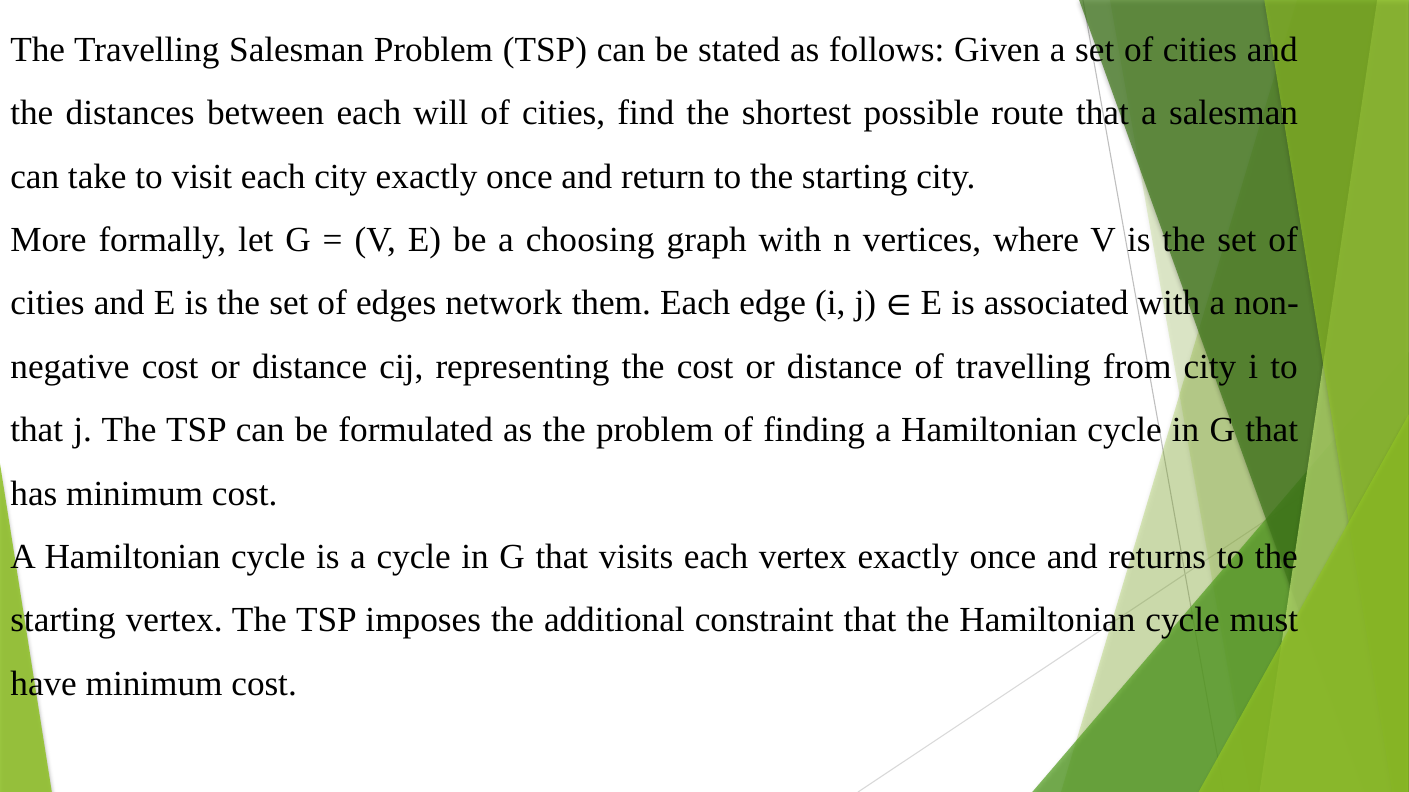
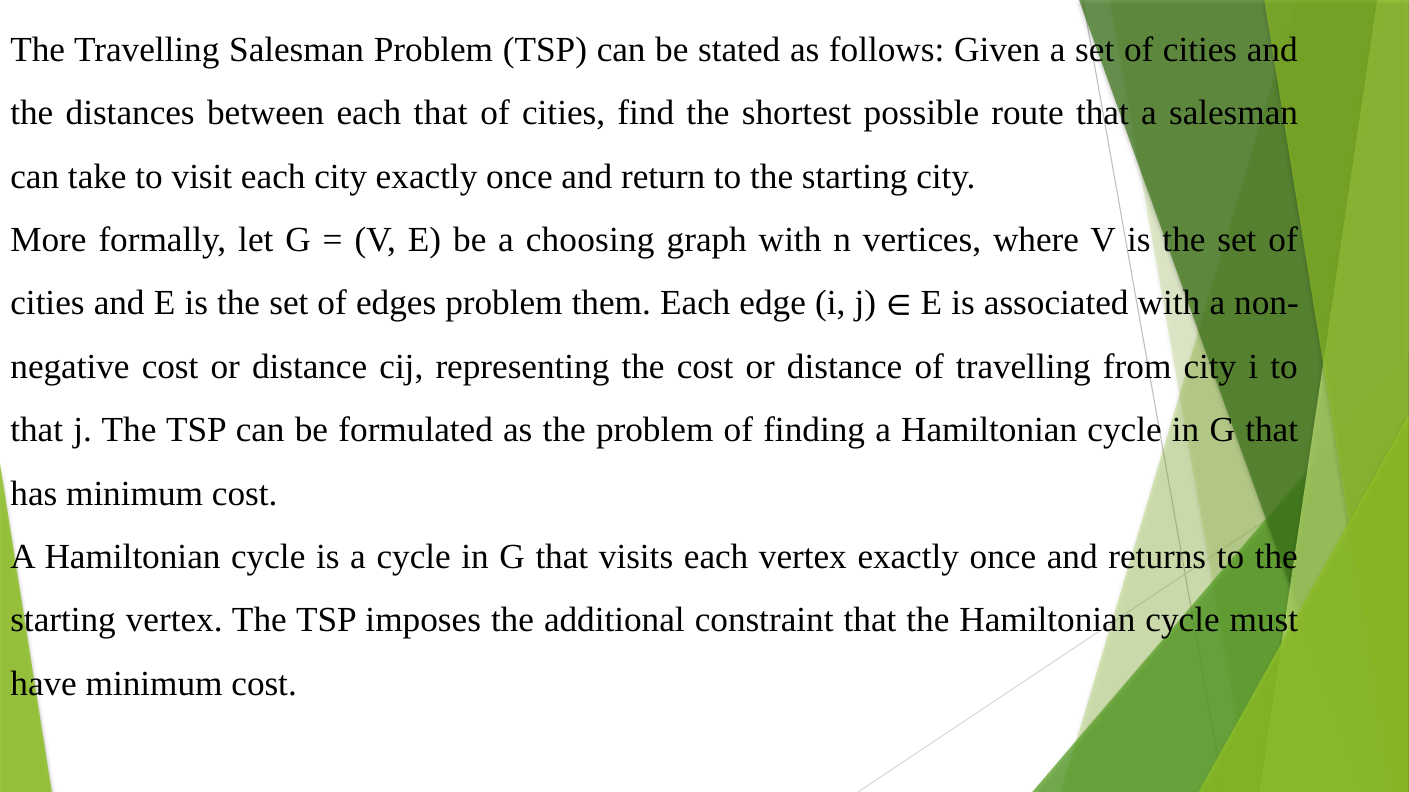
each will: will -> that
edges network: network -> problem
